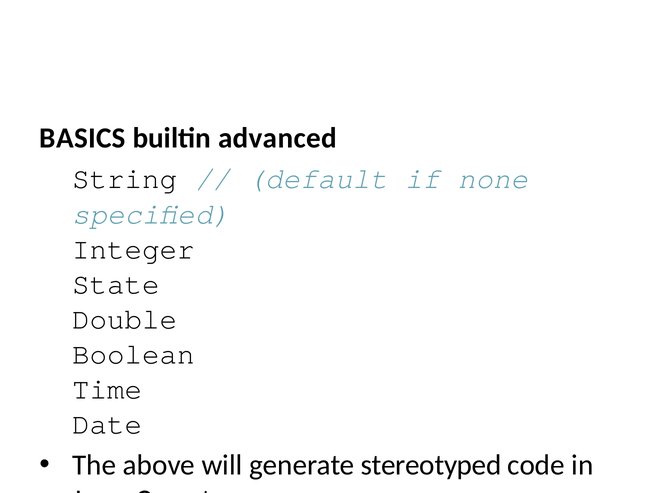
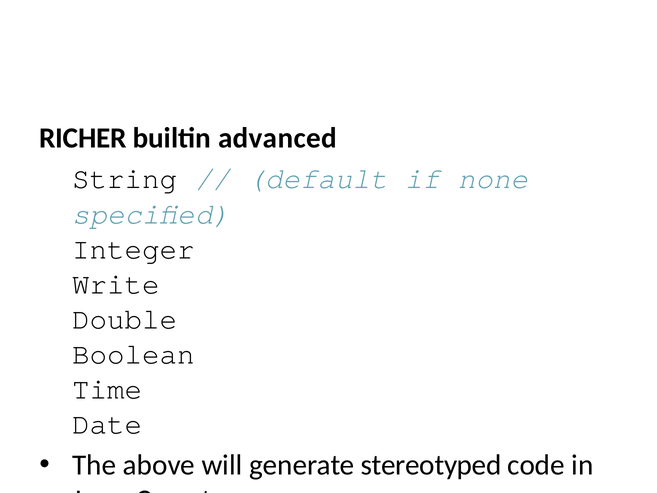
BASICS: BASICS -> RICHER
State: State -> Write
